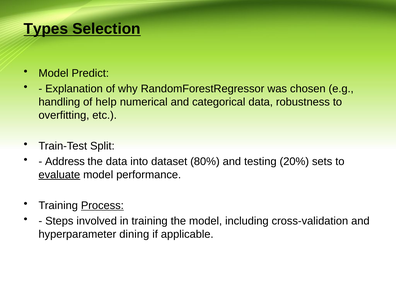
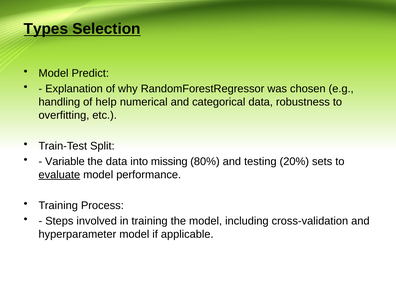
Address: Address -> Variable
dataset: dataset -> missing
Process underline: present -> none
hyperparameter dining: dining -> model
